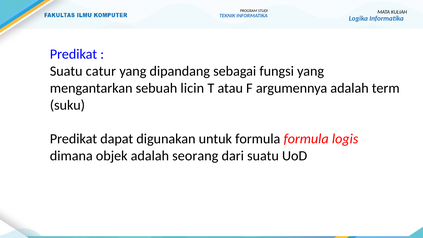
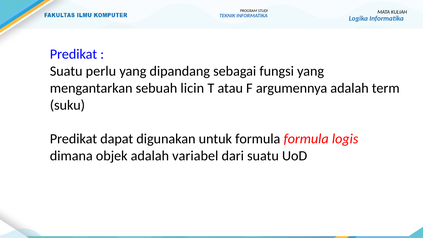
catur: catur -> perlu
seorang: seorang -> variabel
